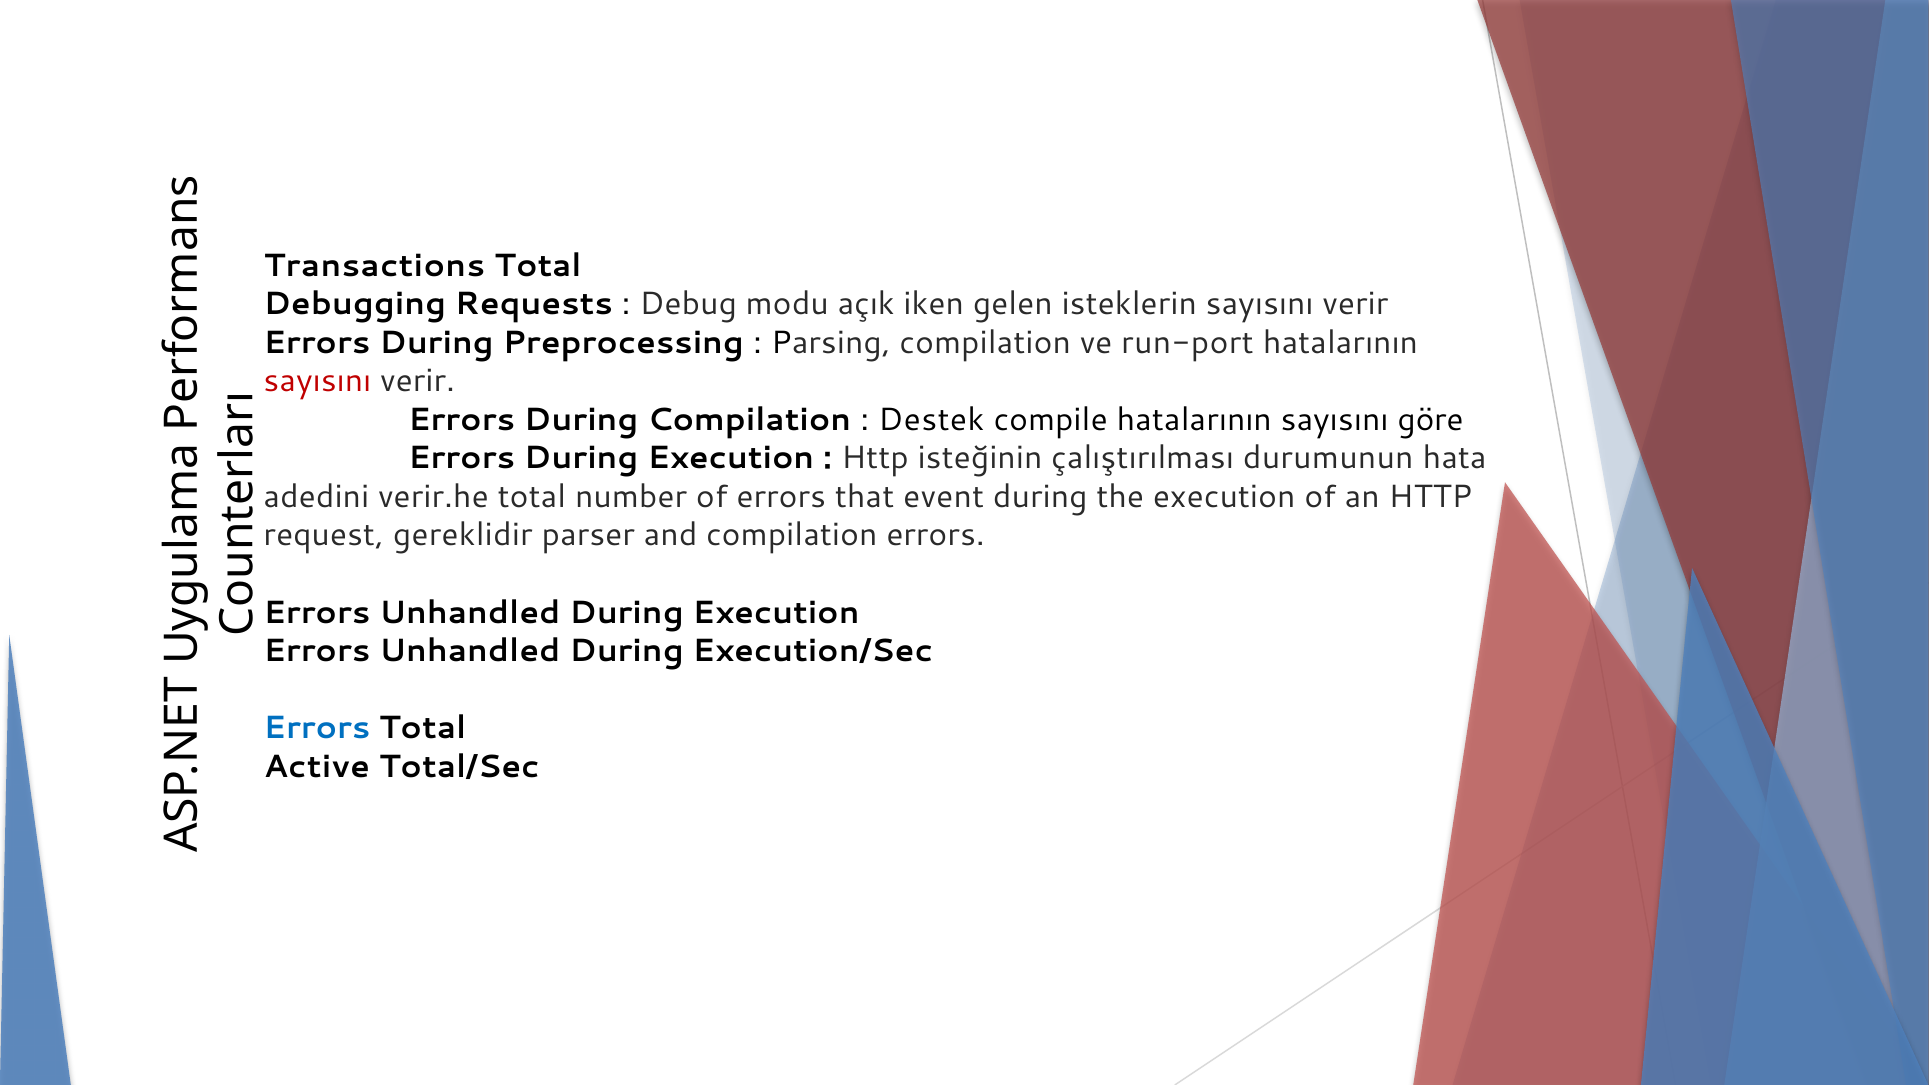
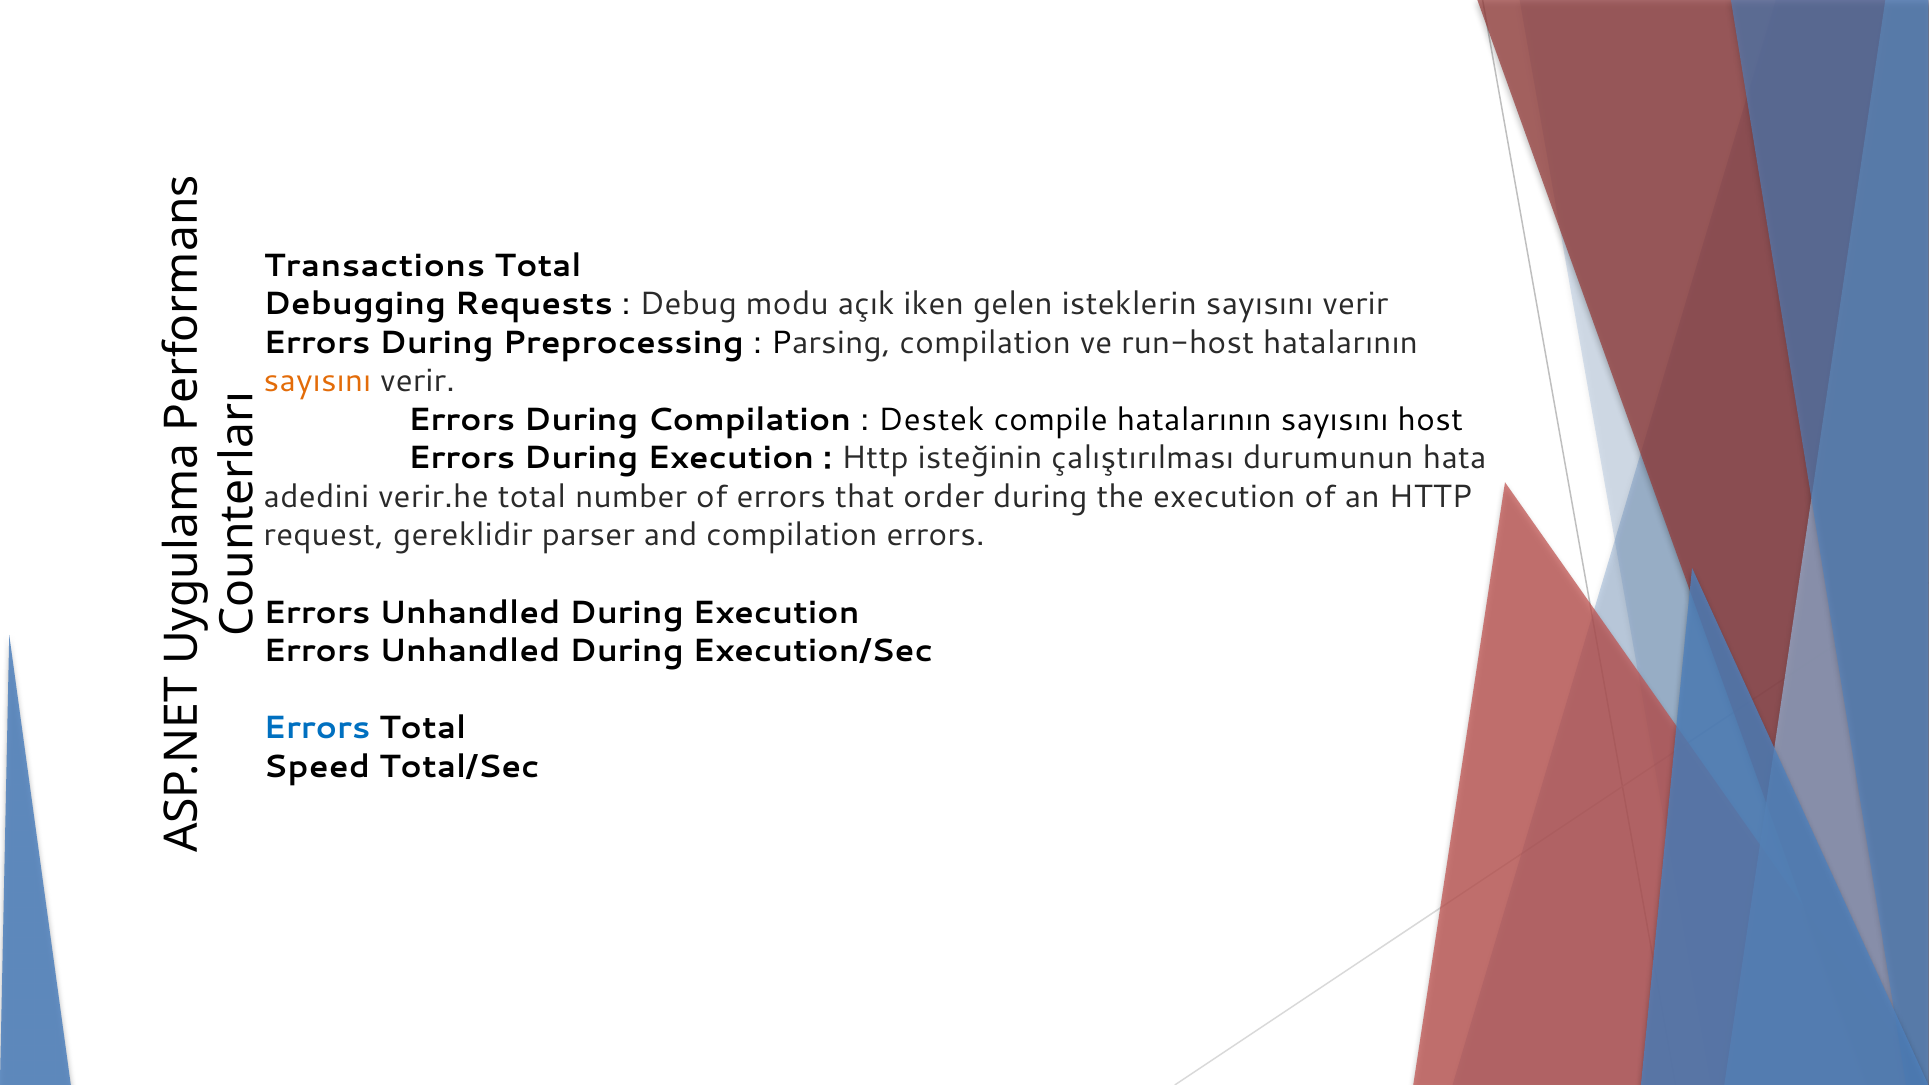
run-port: run-port -> run-host
sayısını at (317, 381) colour: red -> orange
göre: göre -> host
event: event -> order
Active: Active -> Speed
